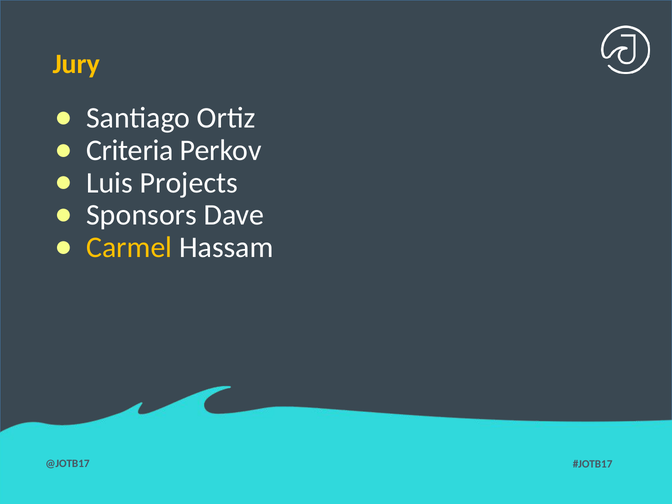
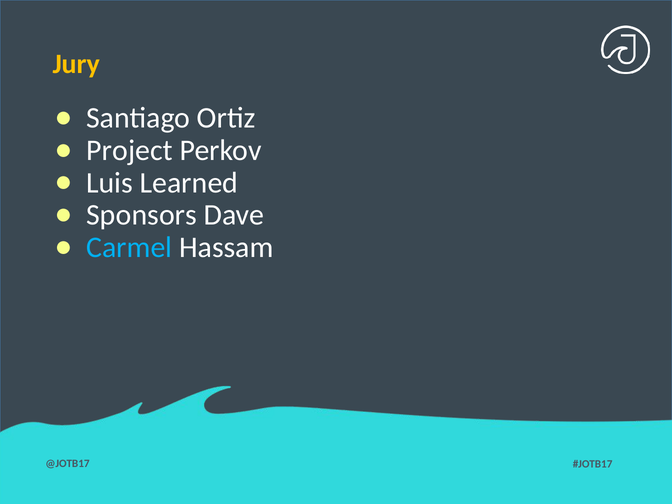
Criteria: Criteria -> Project
Projects: Projects -> Learned
Carmel colour: yellow -> light blue
